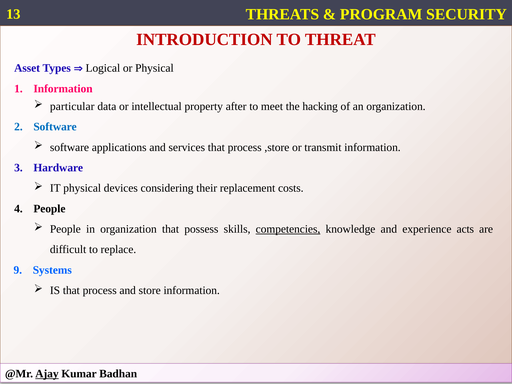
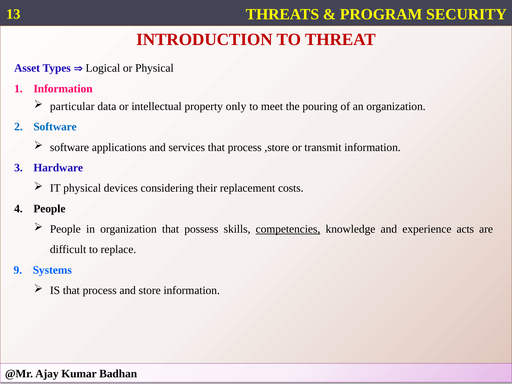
after: after -> only
hacking: hacking -> pouring
Ajay underline: present -> none
